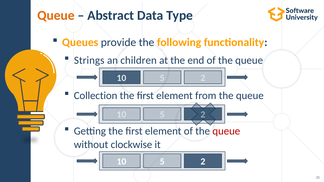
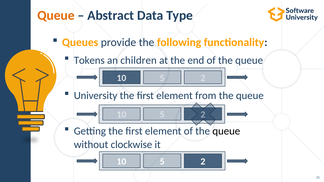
Strings: Strings -> Tokens
Collection: Collection -> University
queue at (226, 131) colour: red -> black
